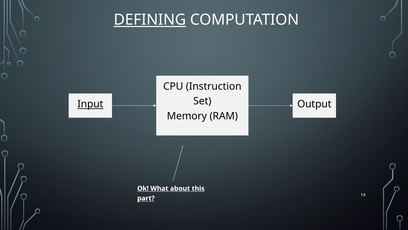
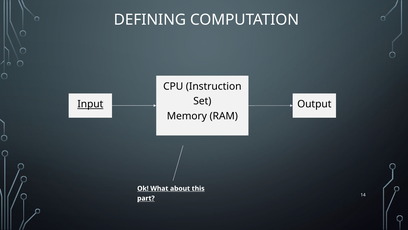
DEFINING underline: present -> none
